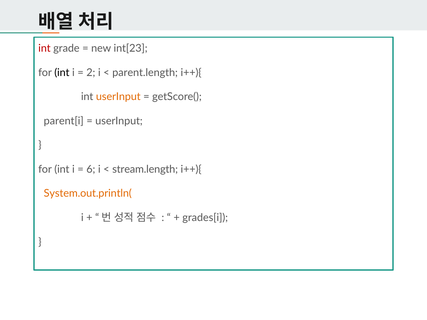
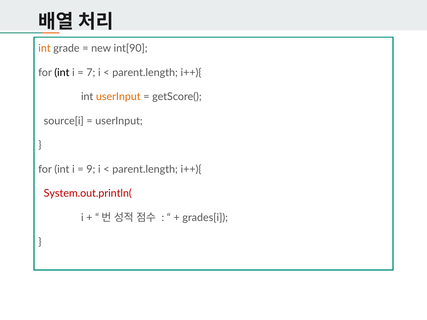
int at (44, 48) colour: red -> orange
int[23: int[23 -> int[90
2: 2 -> 7
parent[i: parent[i -> source[i
6: 6 -> 9
stream.length at (145, 169): stream.length -> parent.length
System.out.println( colour: orange -> red
